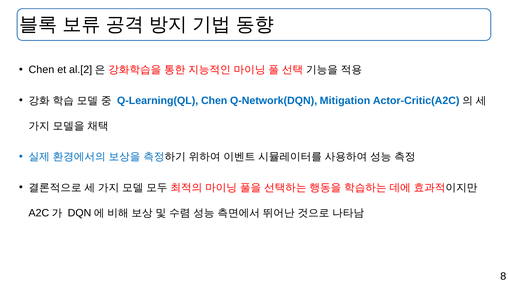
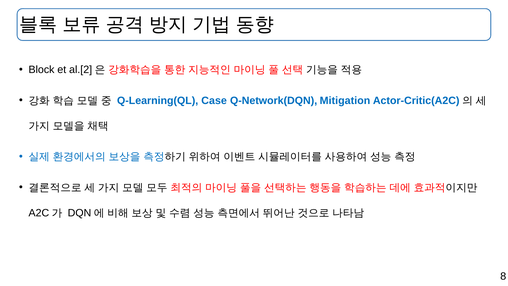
Chen at (41, 70): Chen -> Block
Q-Learning(QL Chen: Chen -> Case
